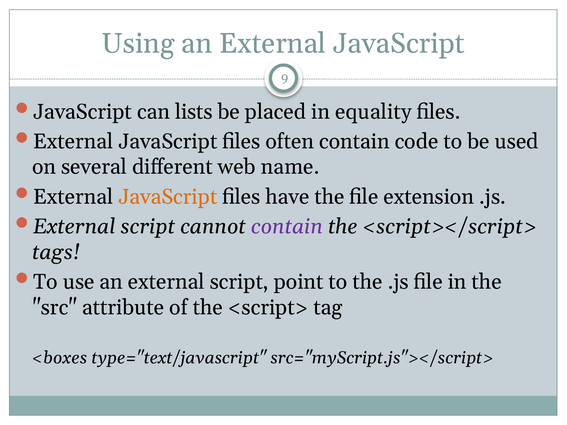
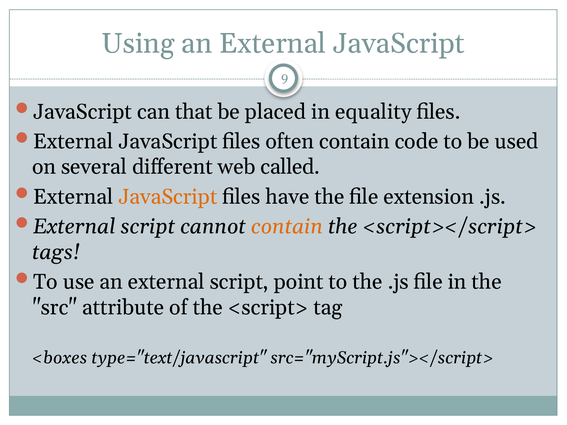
lists: lists -> that
name: name -> called
contain at (287, 227) colour: purple -> orange
